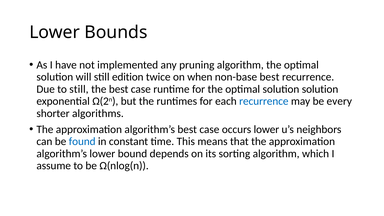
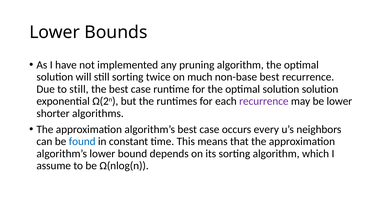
still edition: edition -> sorting
when: when -> much
recurrence at (264, 101) colour: blue -> purple
be every: every -> lower
occurs lower: lower -> every
